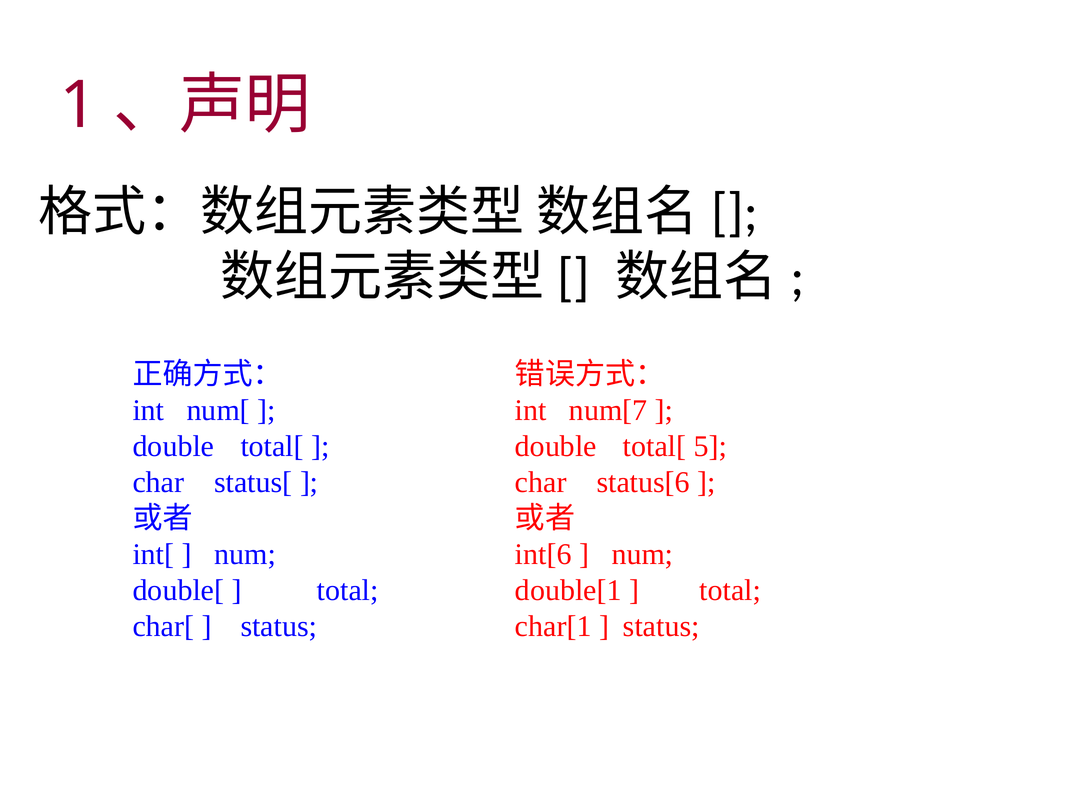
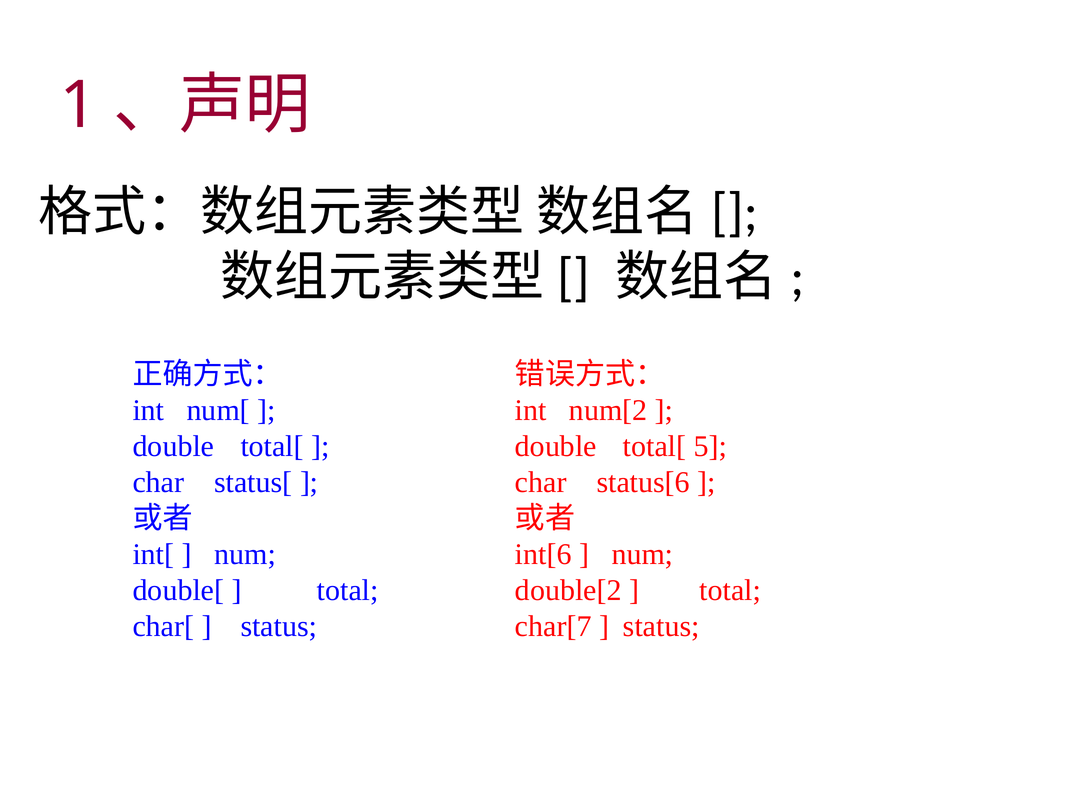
num[7: num[7 -> num[2
double[1: double[1 -> double[2
char[1: char[1 -> char[7
